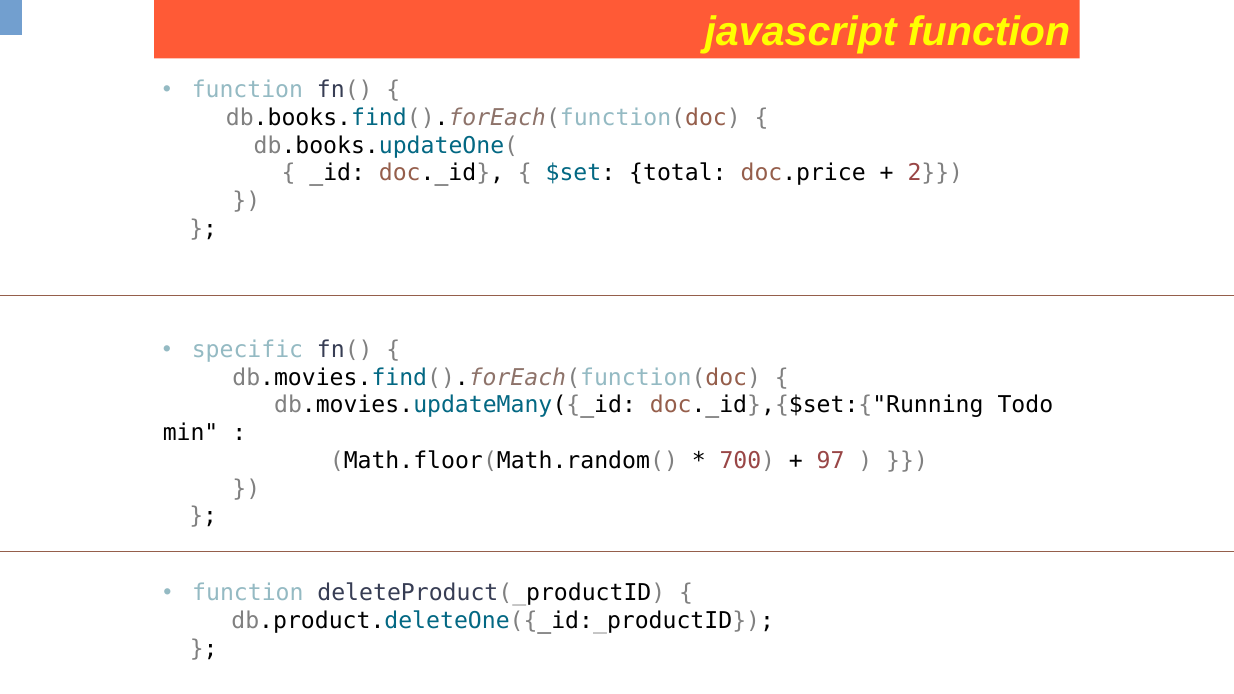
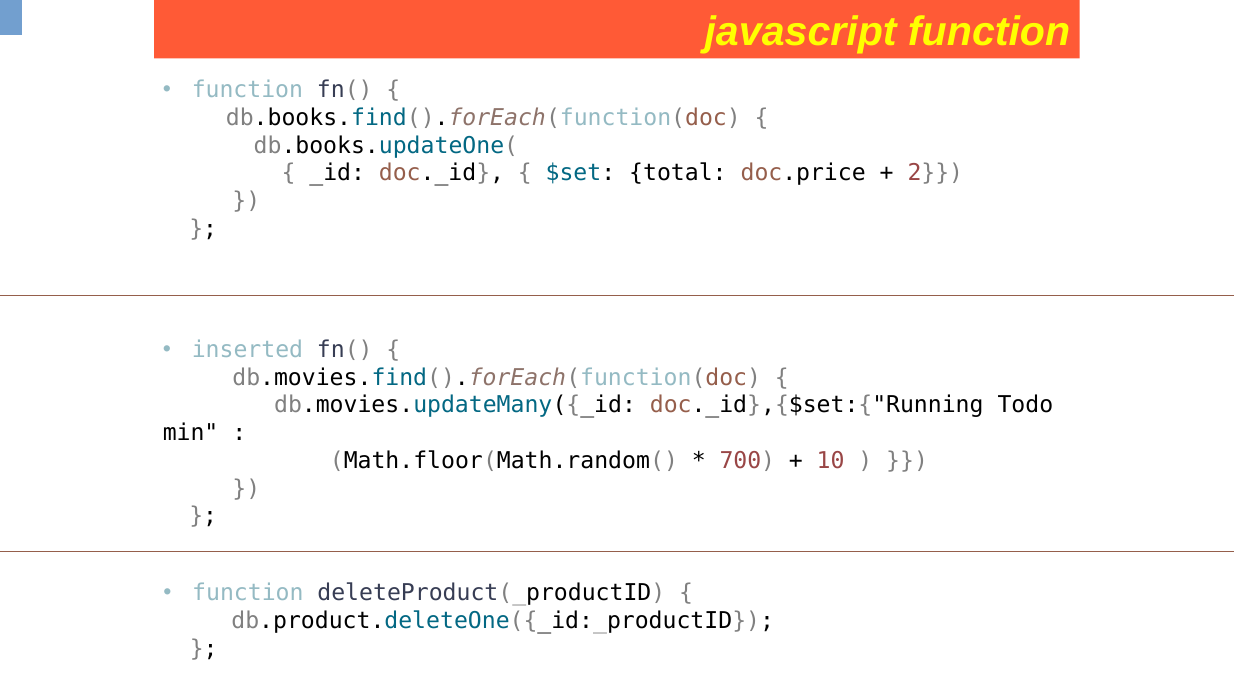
specific: specific -> inserted
97: 97 -> 10
